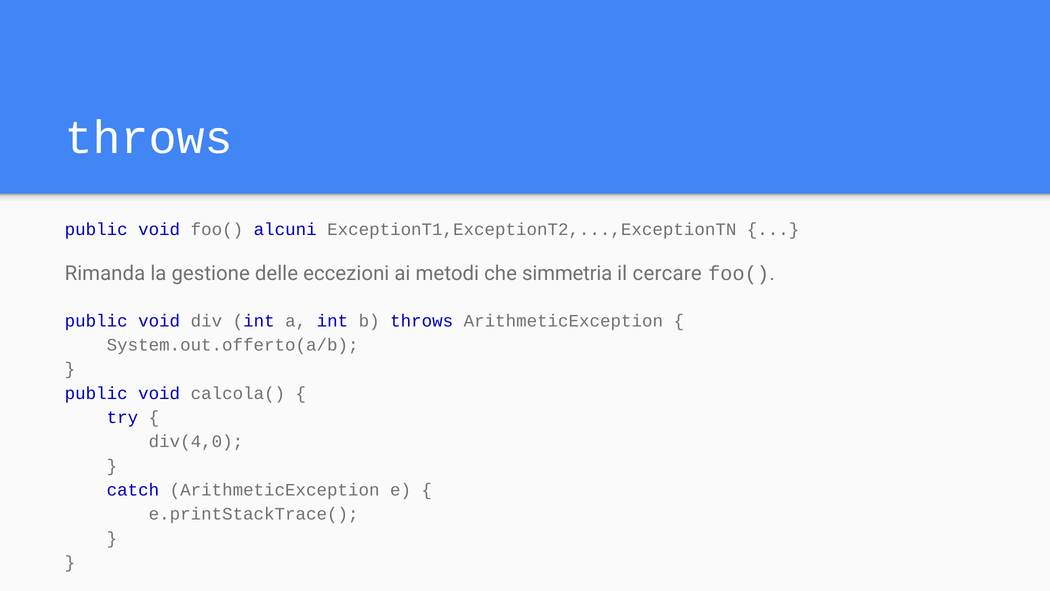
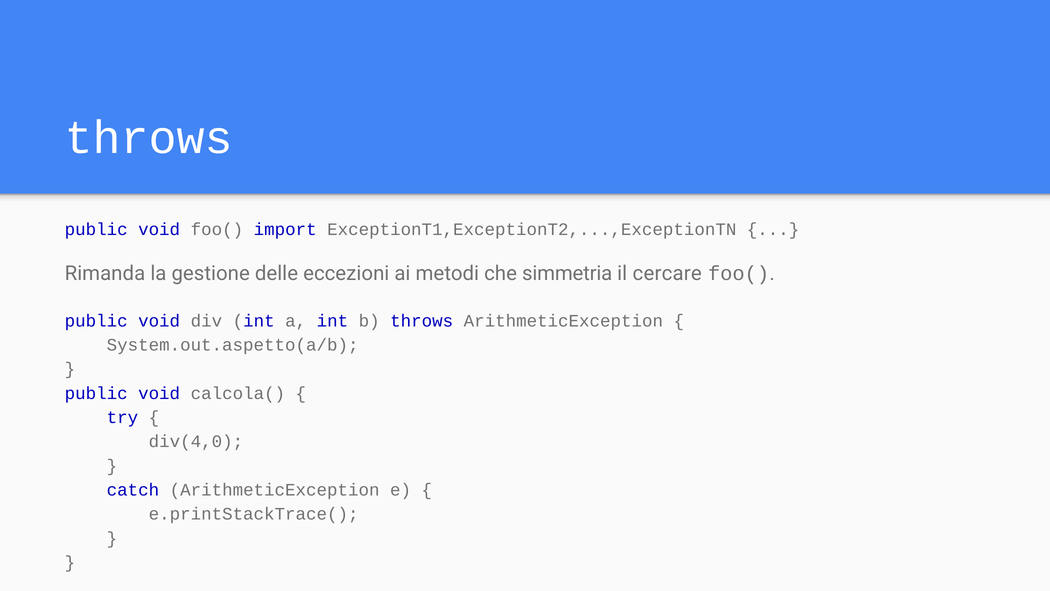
alcuni: alcuni -> import
System.out.offerto(a/b: System.out.offerto(a/b -> System.out.aspetto(a/b
